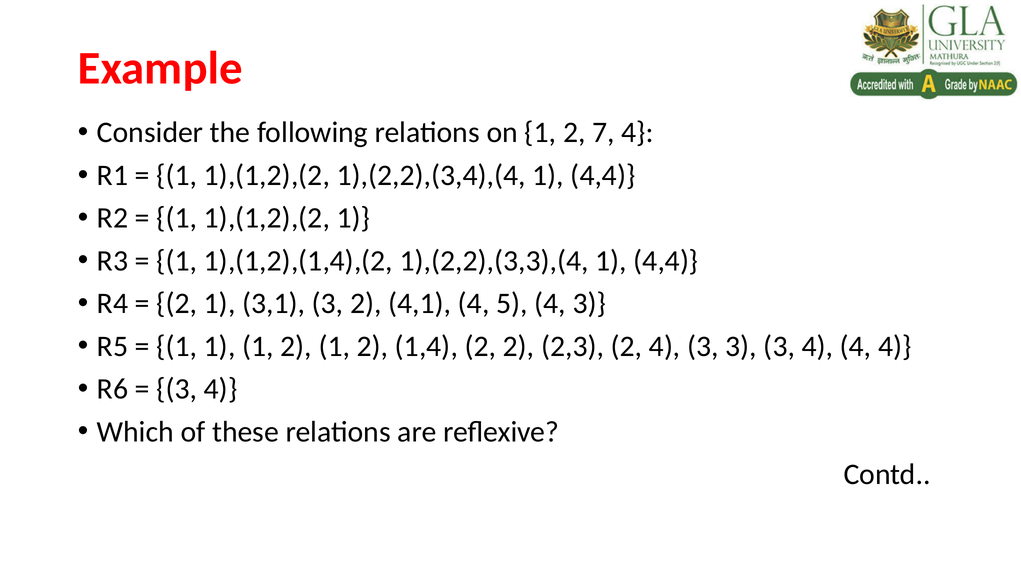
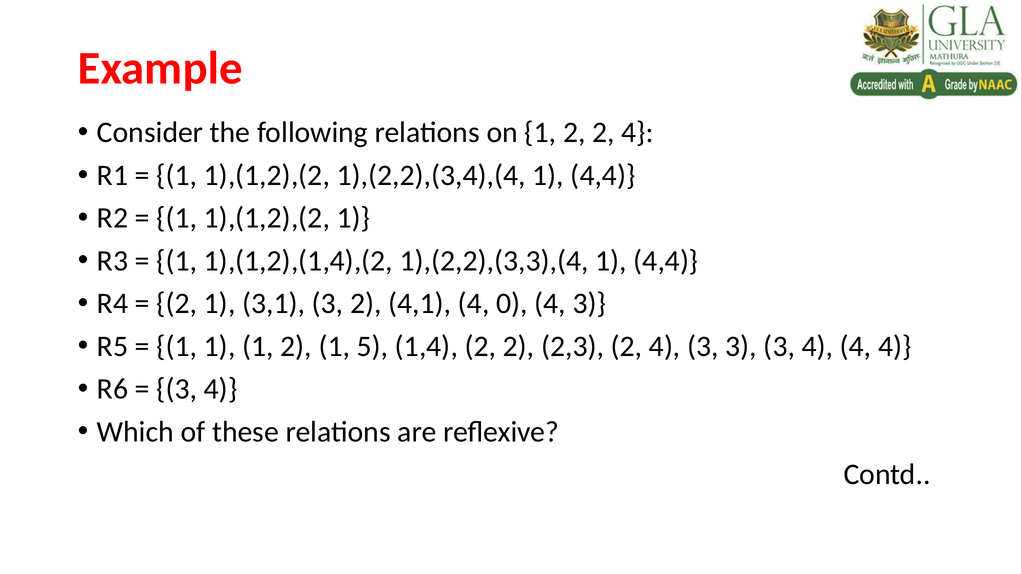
1 2 7: 7 -> 2
5: 5 -> 0
2 1 2: 2 -> 5
